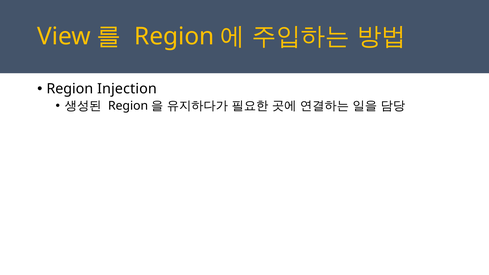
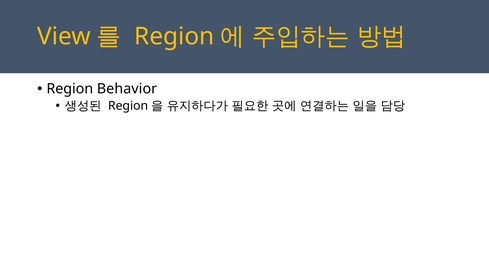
Injection: Injection -> Behavior
